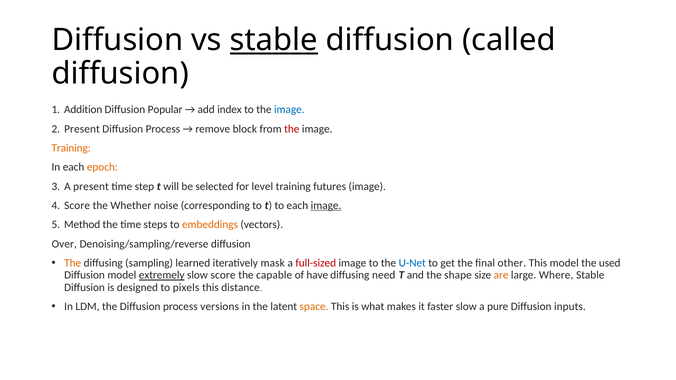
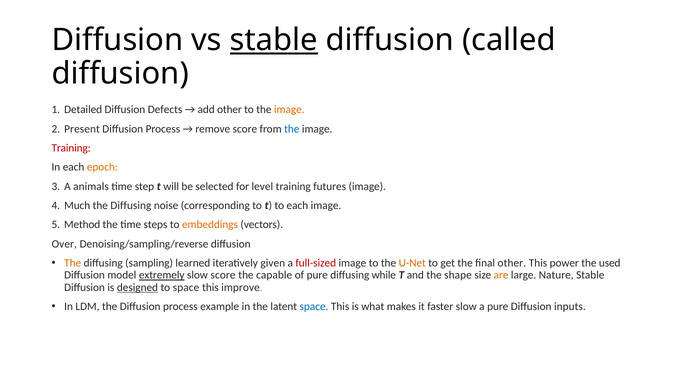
Addition: Addition -> Detailed
Popular: Popular -> Defects
add index: index -> other
image at (289, 110) colour: blue -> orange
remove block: block -> score
the at (292, 129) colour: red -> blue
Training at (71, 148) colour: orange -> red
A present: present -> animals
Score at (77, 206): Score -> Much
Whether at (131, 206): Whether -> Diffusing
image at (326, 206) underline: present -> none
mask: mask -> given
U-Net colour: blue -> orange
This model: model -> power
of have: have -> pure
need: need -> while
Where: Where -> Nature
designed underline: none -> present
to pixels: pixels -> space
distance: distance -> improve
versions: versions -> example
space at (314, 307) colour: orange -> blue
